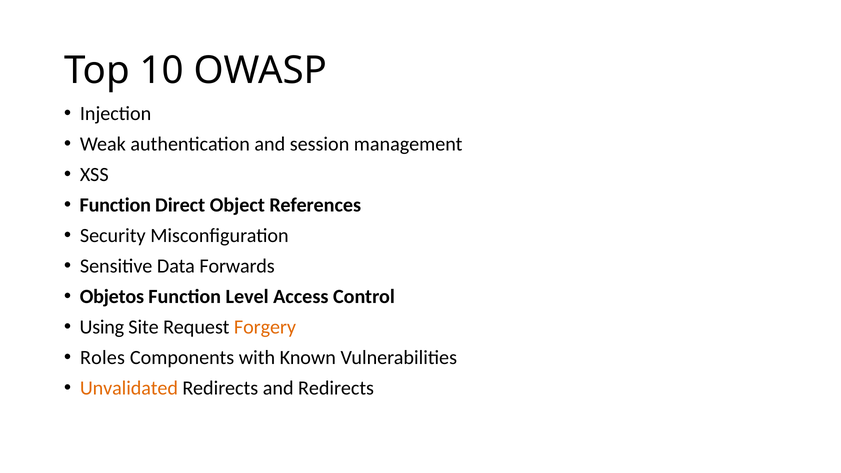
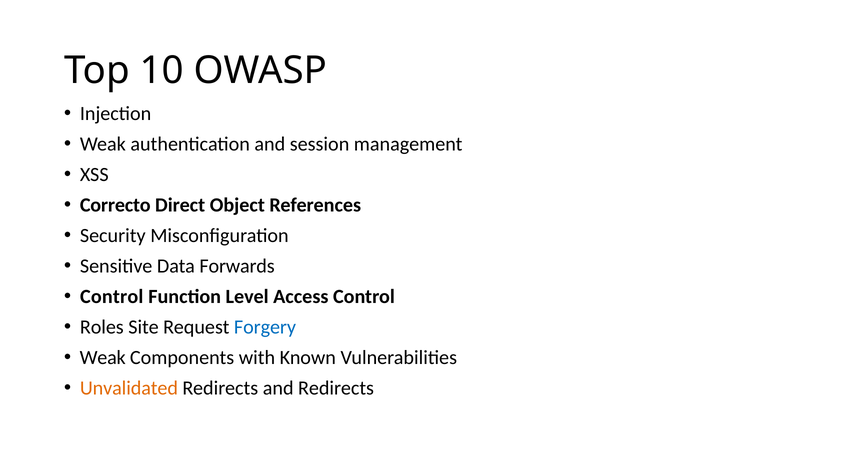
Function at (115, 205): Function -> Correcto
Objetos at (112, 296): Objetos -> Control
Using: Using -> Roles
Forgery colour: orange -> blue
Roles at (103, 358): Roles -> Weak
